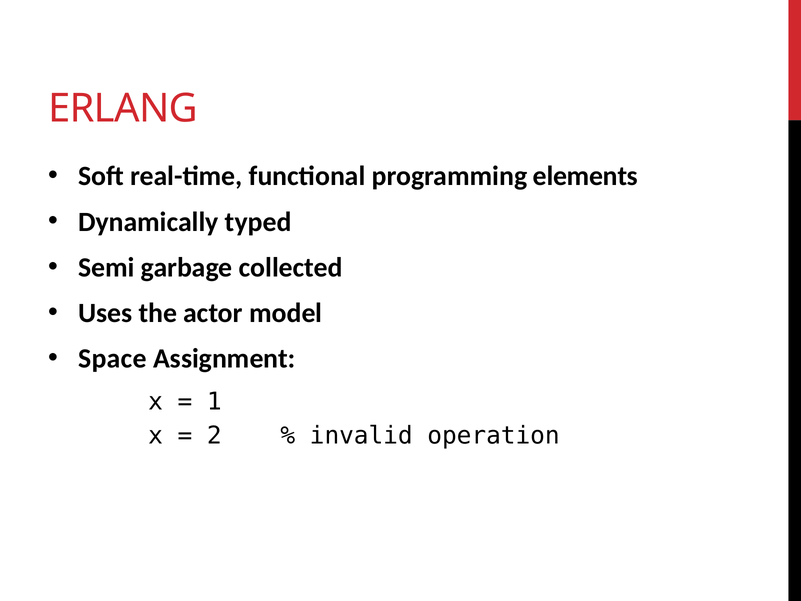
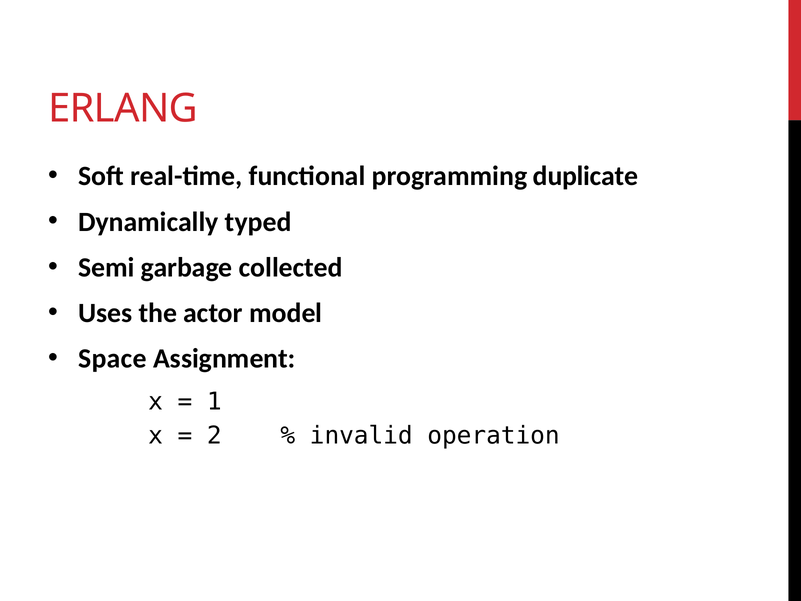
elements: elements -> duplicate
